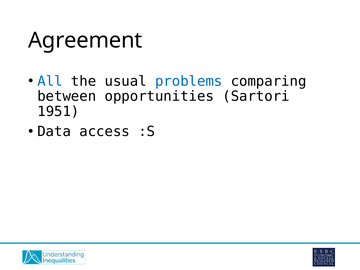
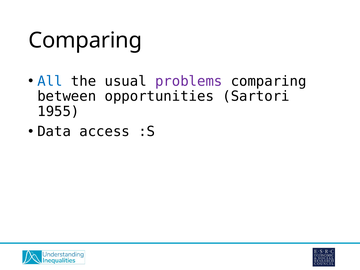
Agreement at (85, 40): Agreement -> Comparing
problems colour: blue -> purple
1951: 1951 -> 1955
